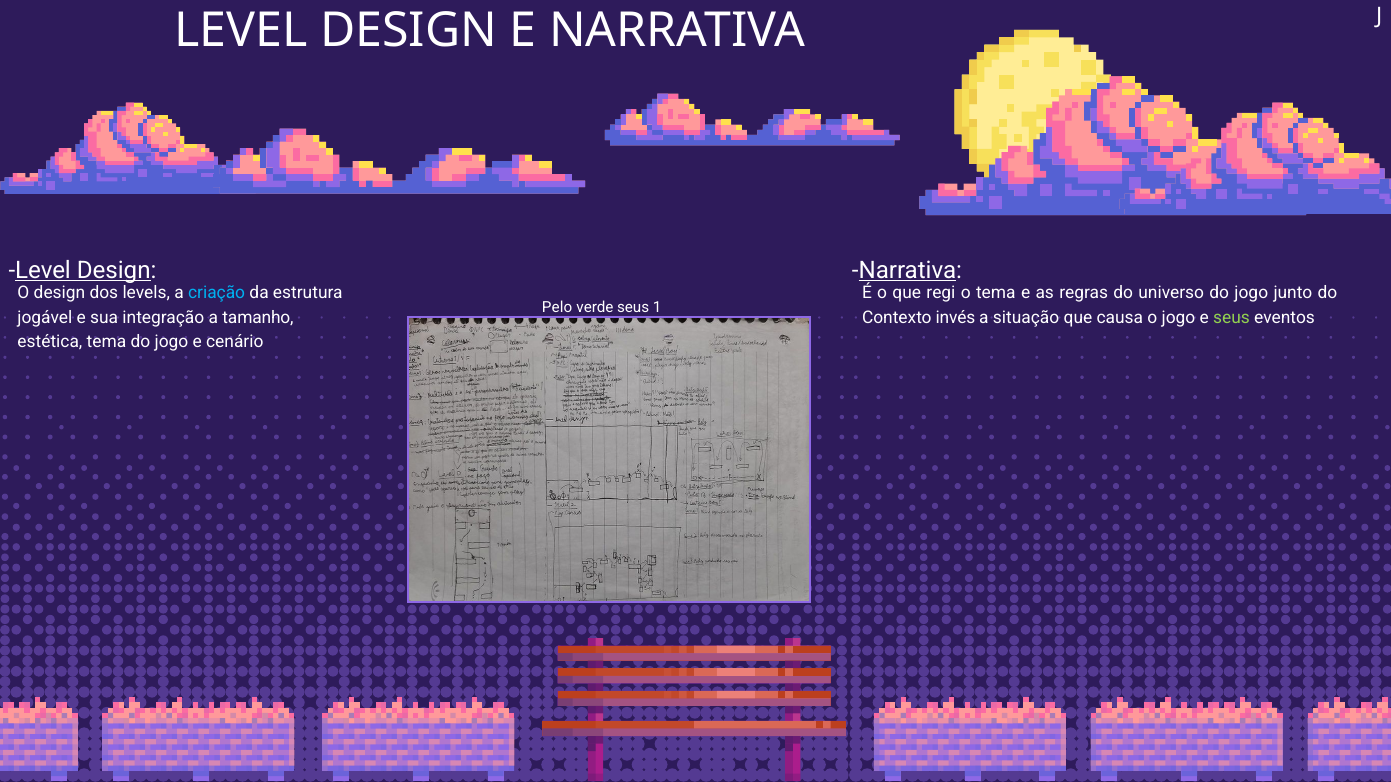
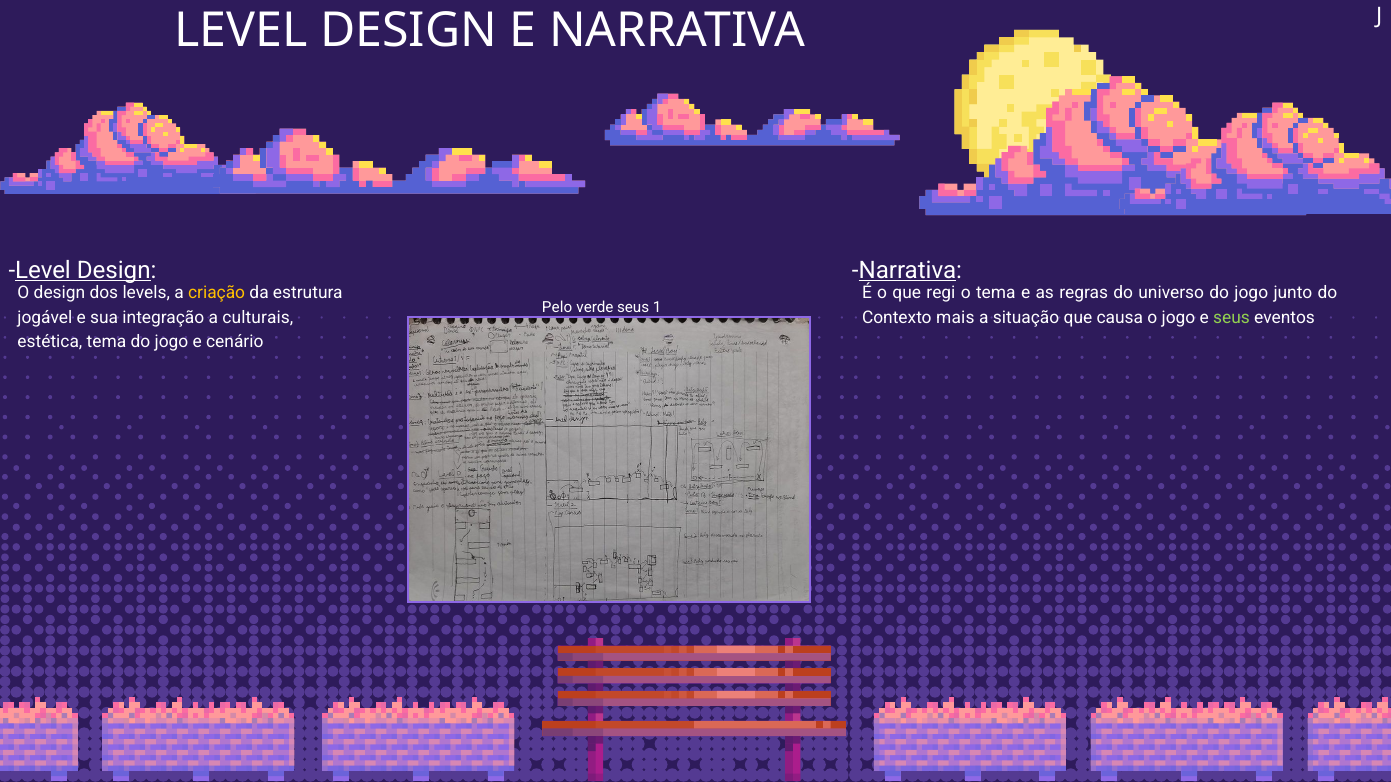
criação colour: light blue -> yellow
tamanho: tamanho -> culturais
invés: invés -> mais
